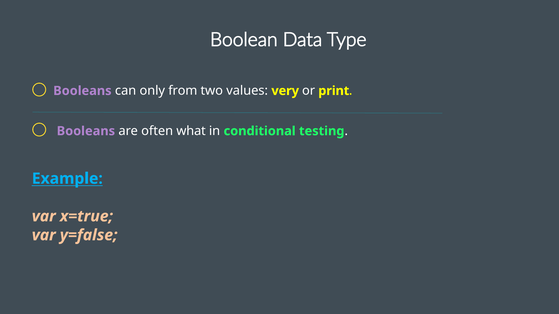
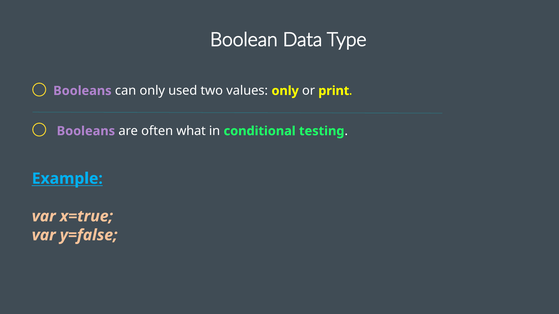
from: from -> used
values very: very -> only
